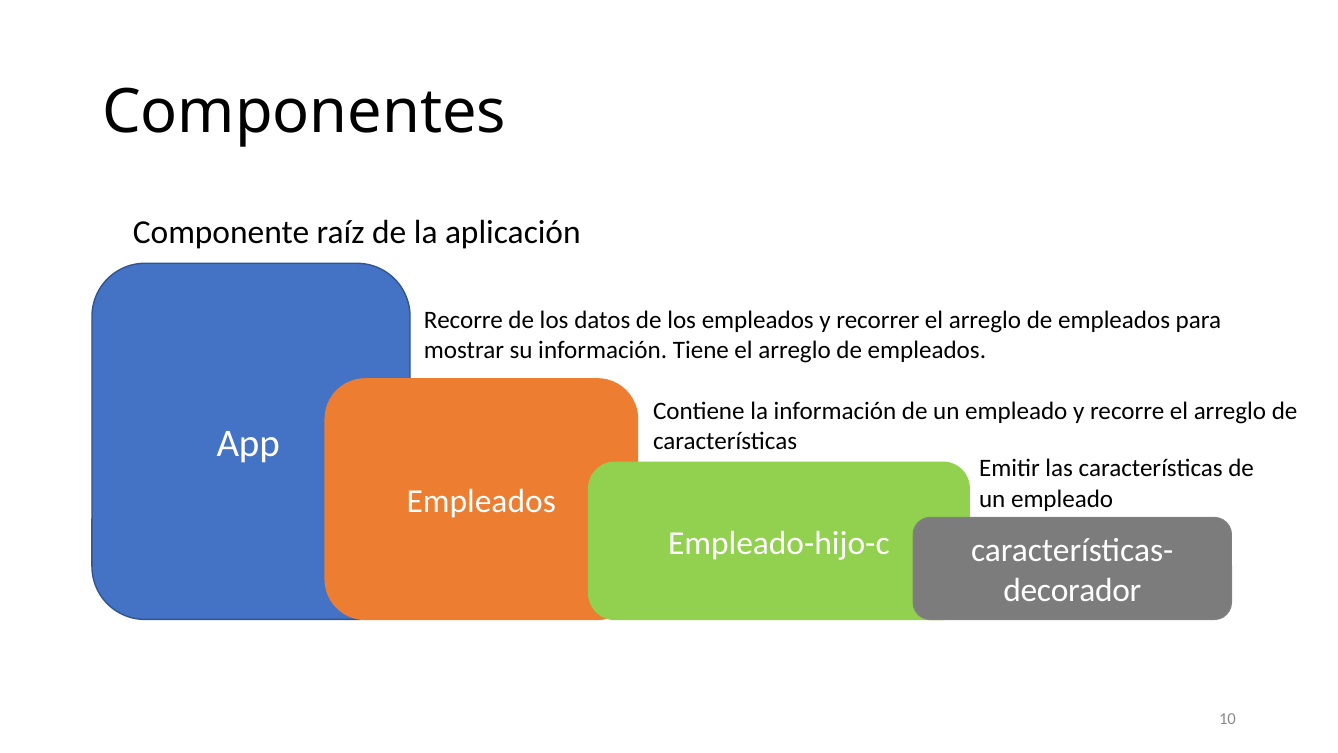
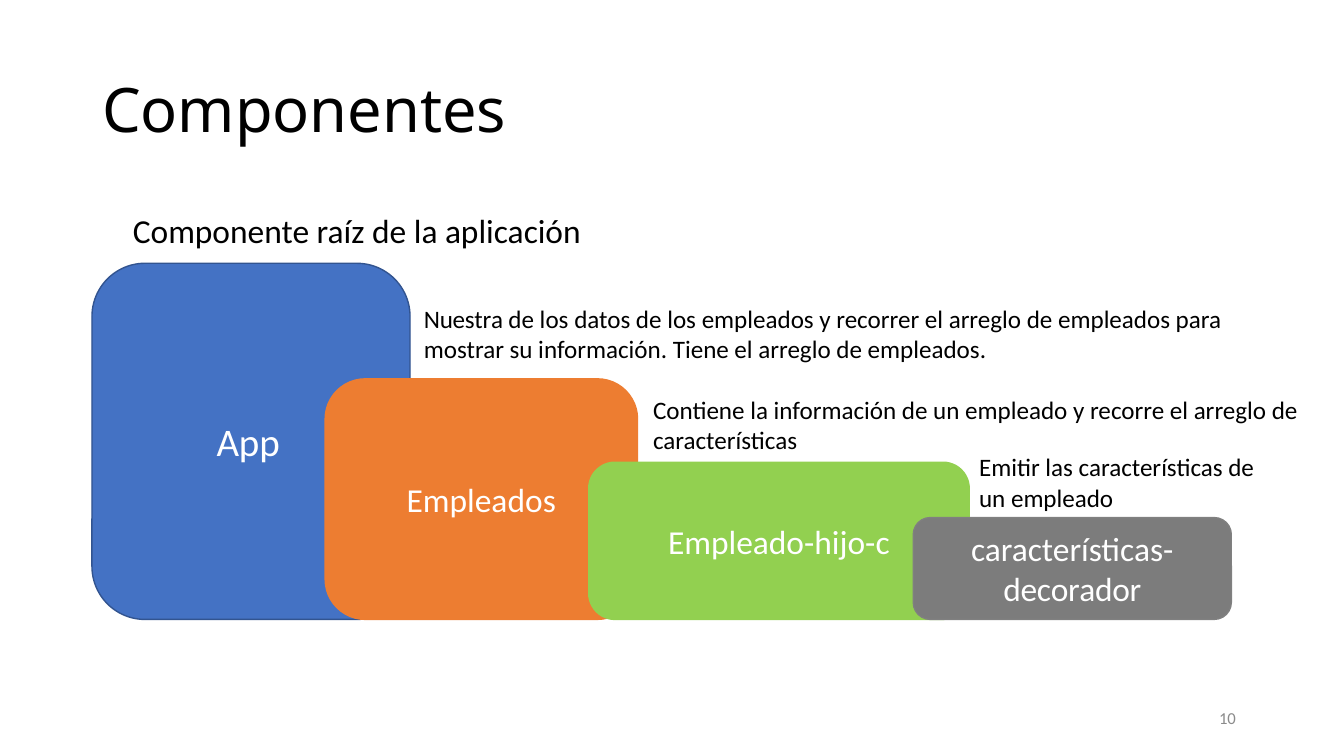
Recorre at (463, 320): Recorre -> Nuestra
